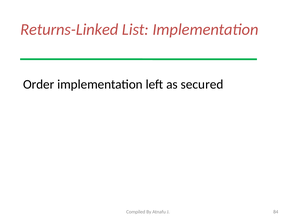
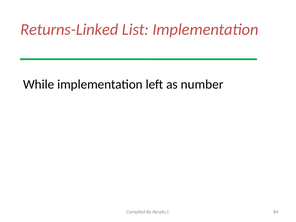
Order: Order -> While
secured: secured -> number
